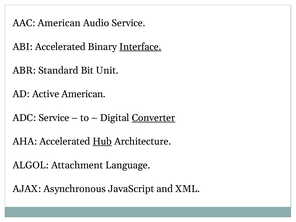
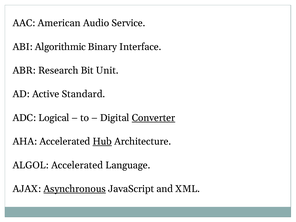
ABI Accelerated: Accelerated -> Algorithmic
Interface underline: present -> none
Standard: Standard -> Research
Active American: American -> Standard
ADC Service: Service -> Logical
ALGOL Attachment: Attachment -> Accelerated
Asynchronous underline: none -> present
